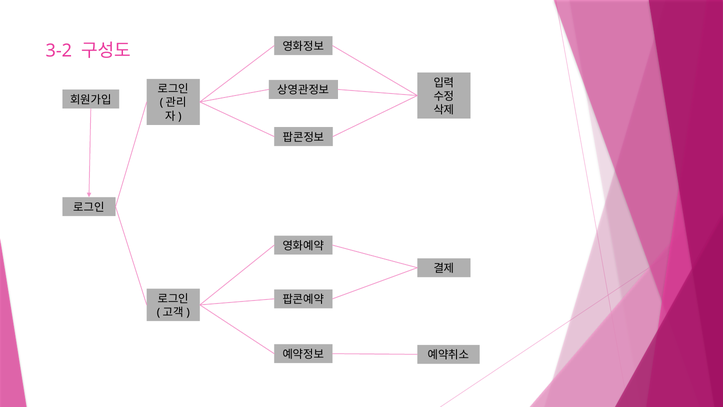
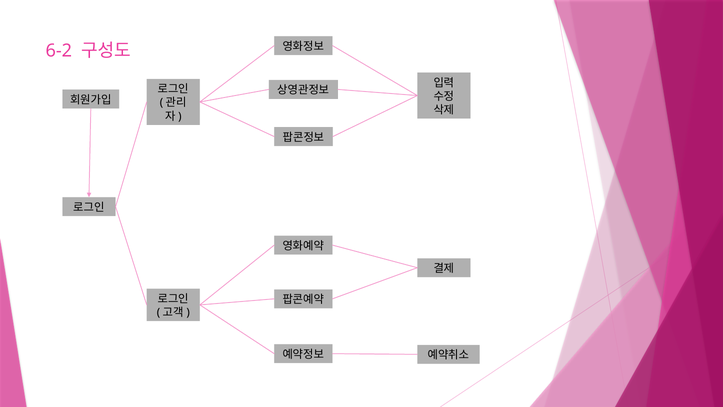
3-2: 3-2 -> 6-2
